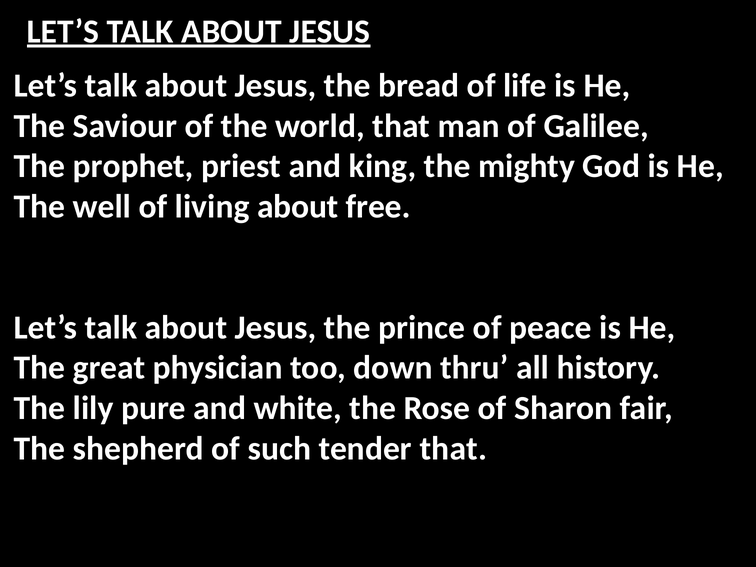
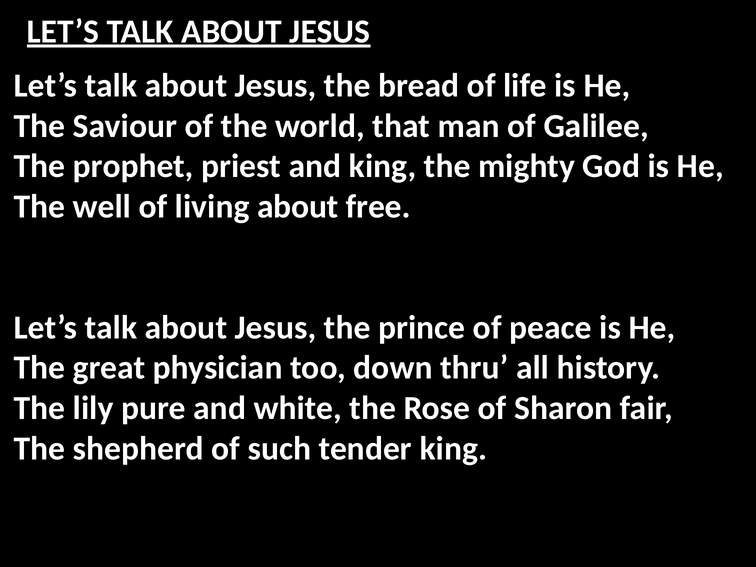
tender that: that -> king
